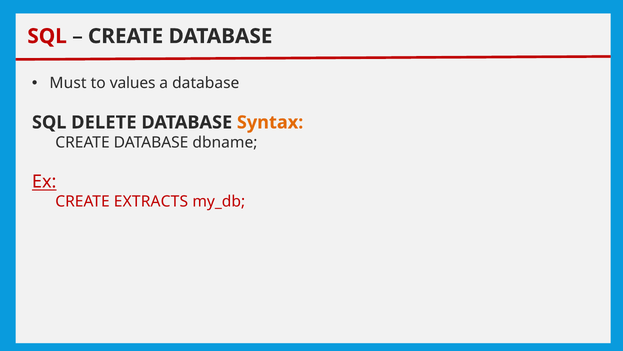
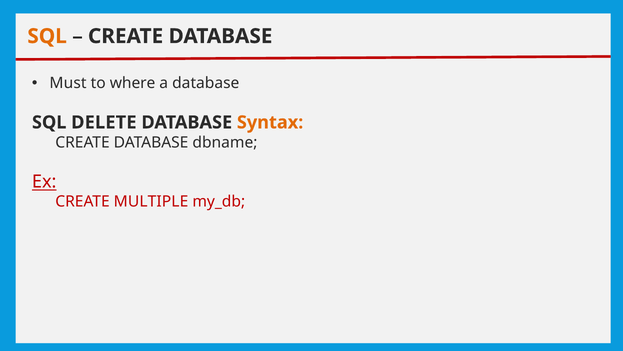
SQL at (47, 36) colour: red -> orange
values: values -> where
EXTRACTS: EXTRACTS -> MULTIPLE
